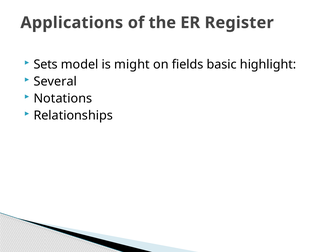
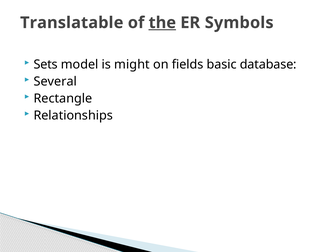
Applications: Applications -> Translatable
the underline: none -> present
Register: Register -> Symbols
highlight: highlight -> database
Notations: Notations -> Rectangle
